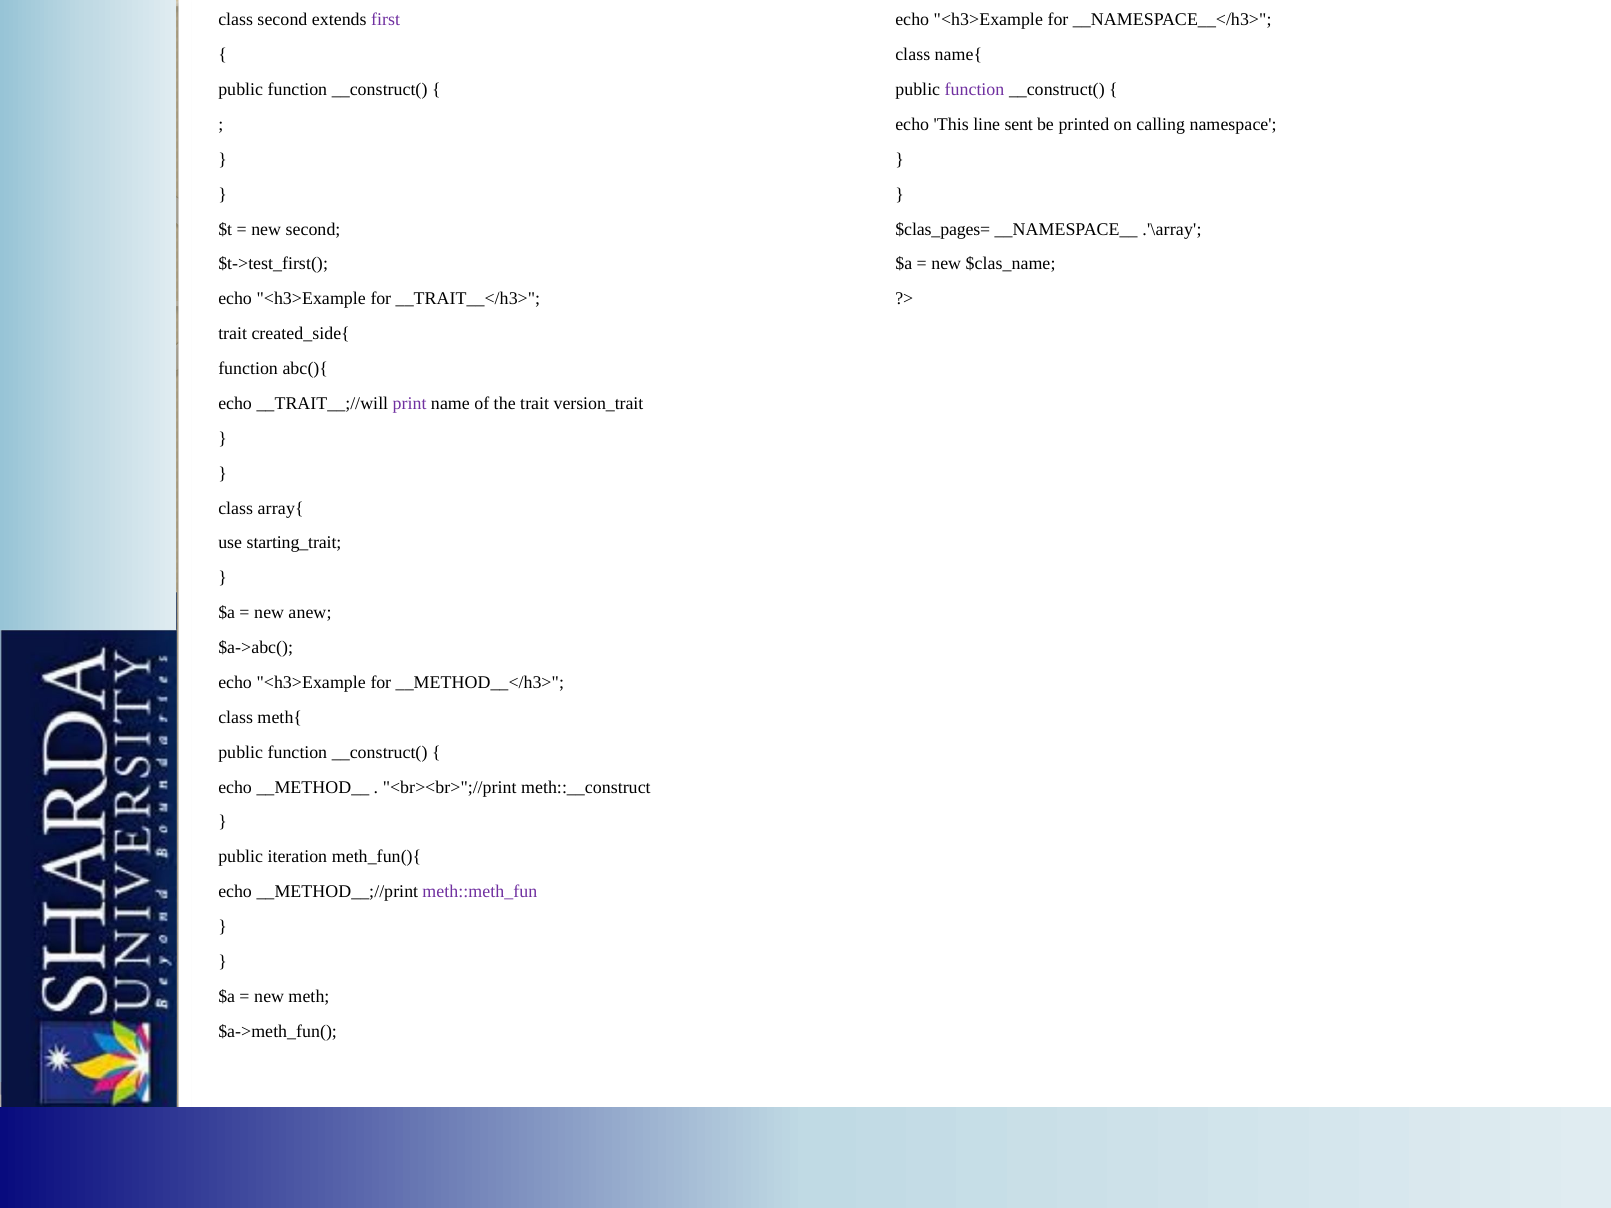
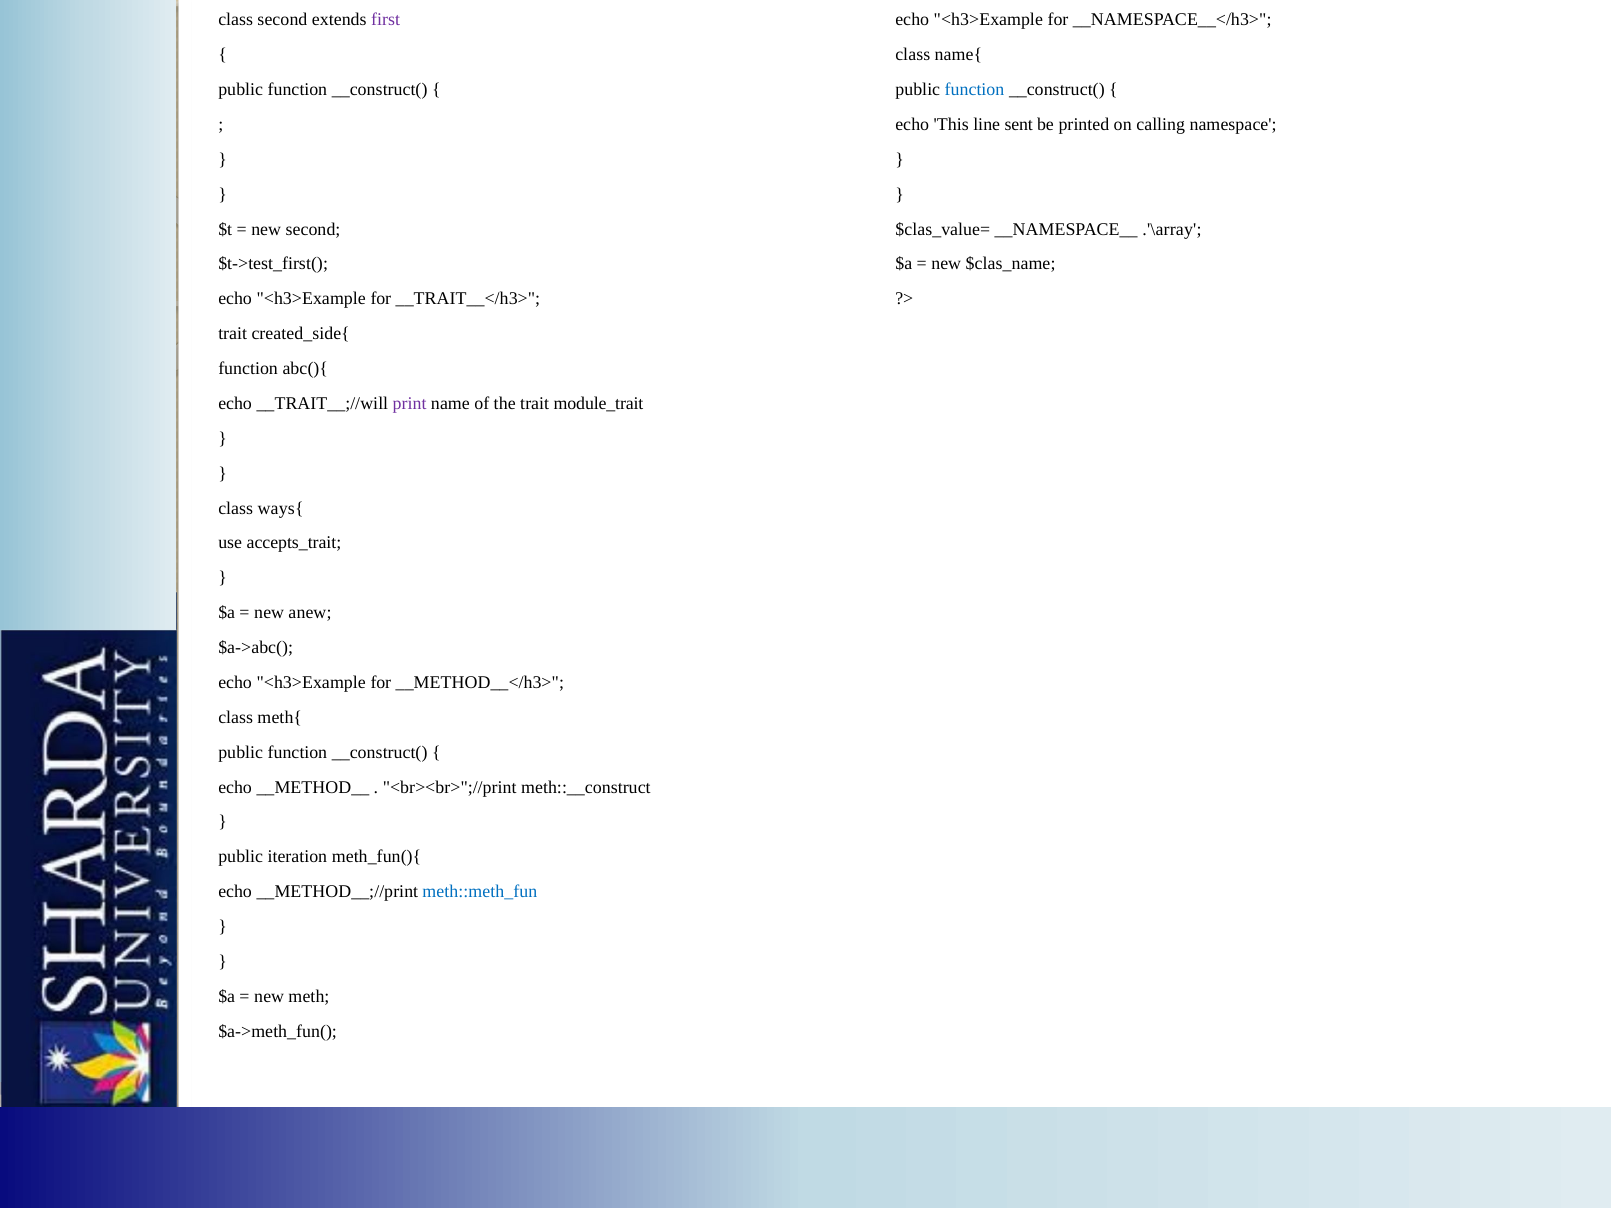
function at (975, 90) colour: purple -> blue
$clas_pages=: $clas_pages= -> $clas_value=
version_trait: version_trait -> module_trait
array{: array{ -> ways{
starting_trait: starting_trait -> accepts_trait
meth::meth_fun colour: purple -> blue
